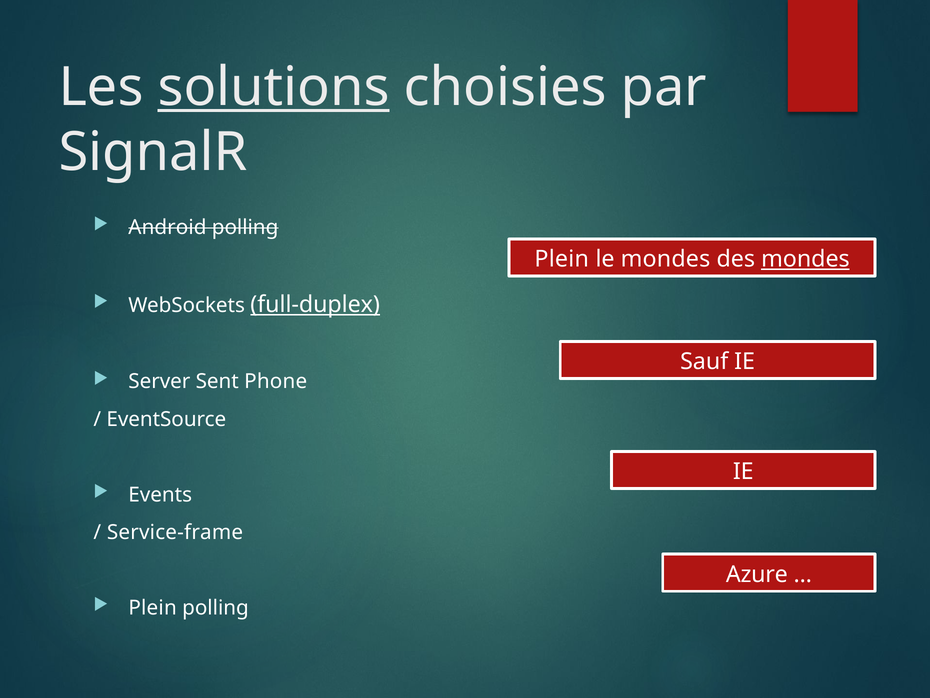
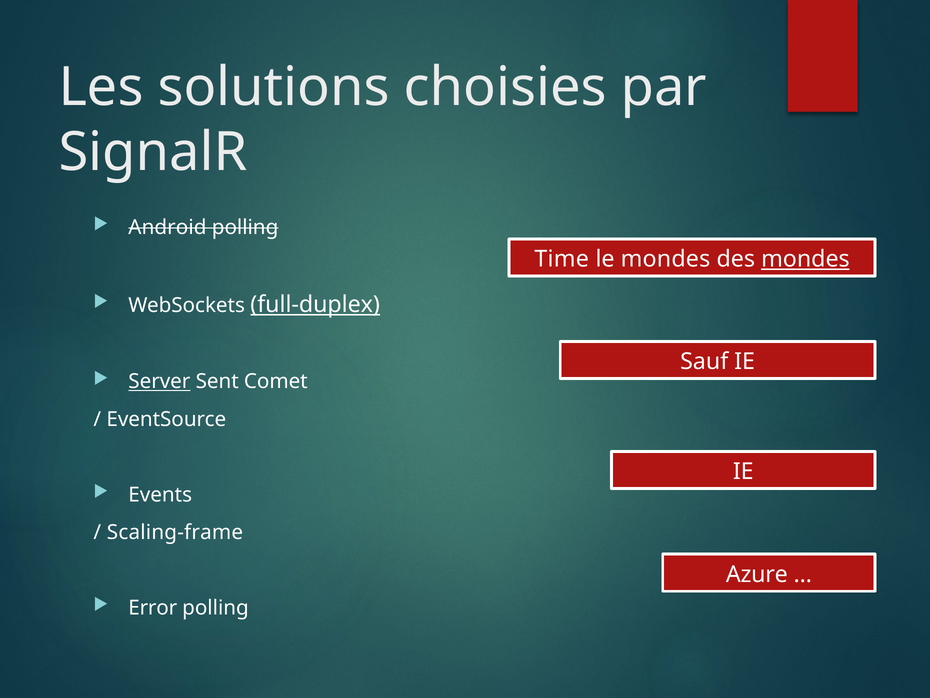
solutions underline: present -> none
Plein at (562, 259): Plein -> Time
Server underline: none -> present
Phone: Phone -> Comet
Service-frame: Service-frame -> Scaling-frame
Plein at (153, 608): Plein -> Error
